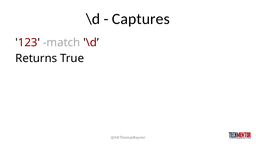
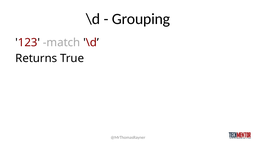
Captures: Captures -> Grouping
